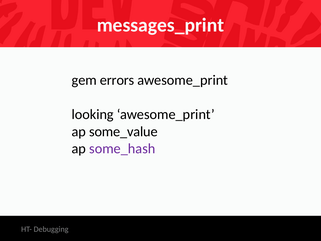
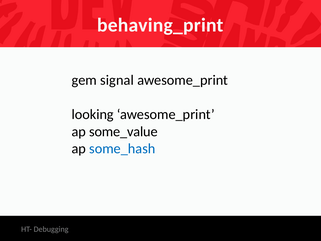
messages_print: messages_print -> behaving_print
errors: errors -> signal
some_hash colour: purple -> blue
